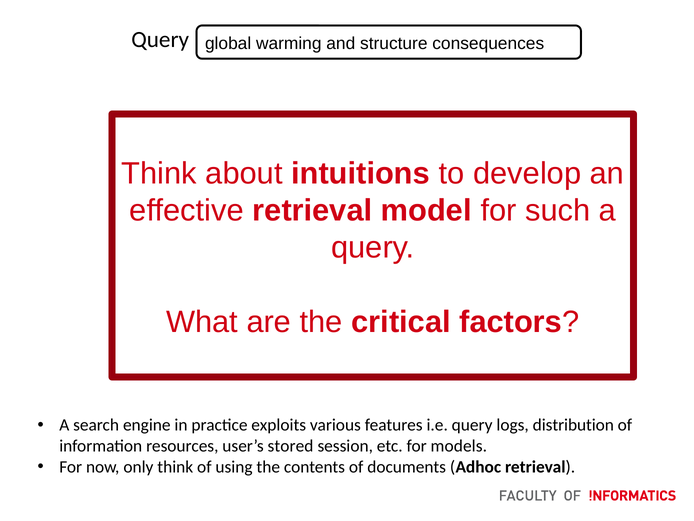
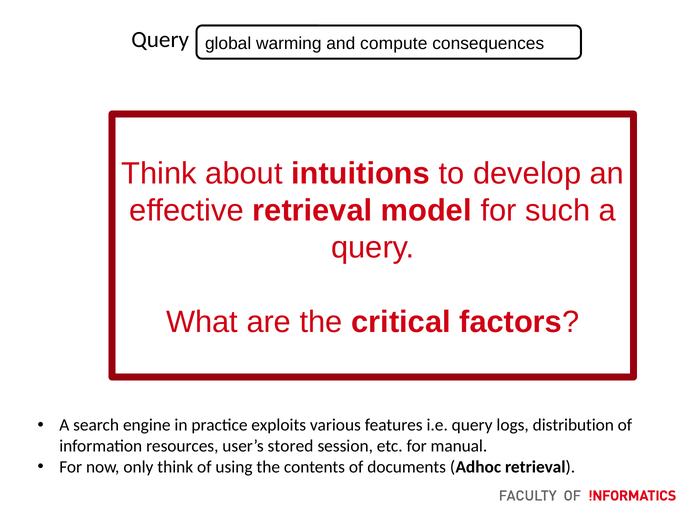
structure: structure -> compute
models: models -> manual
